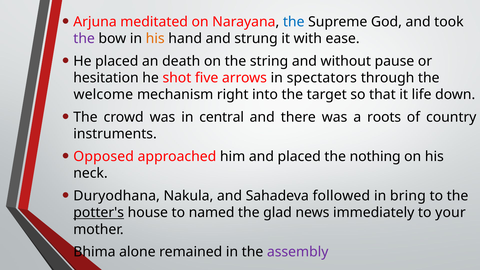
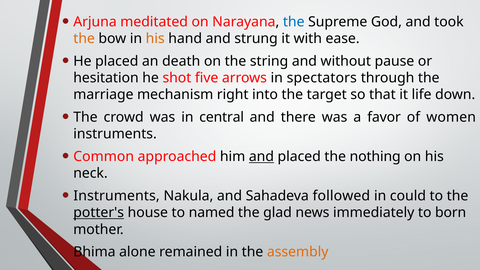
the at (84, 39) colour: purple -> orange
welcome: welcome -> marriage
roots: roots -> favor
country: country -> women
Opposed: Opposed -> Common
and at (261, 157) underline: none -> present
Duryodhana at (117, 196): Duryodhana -> Instruments
bring: bring -> could
your: your -> born
assembly colour: purple -> orange
